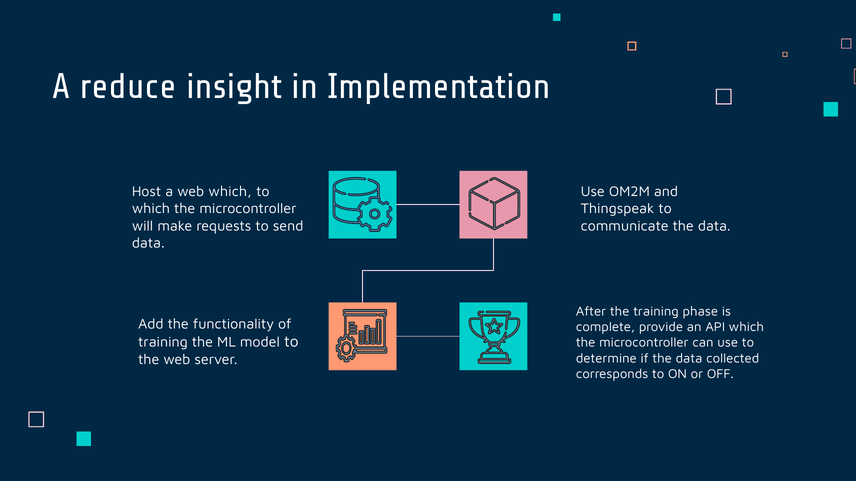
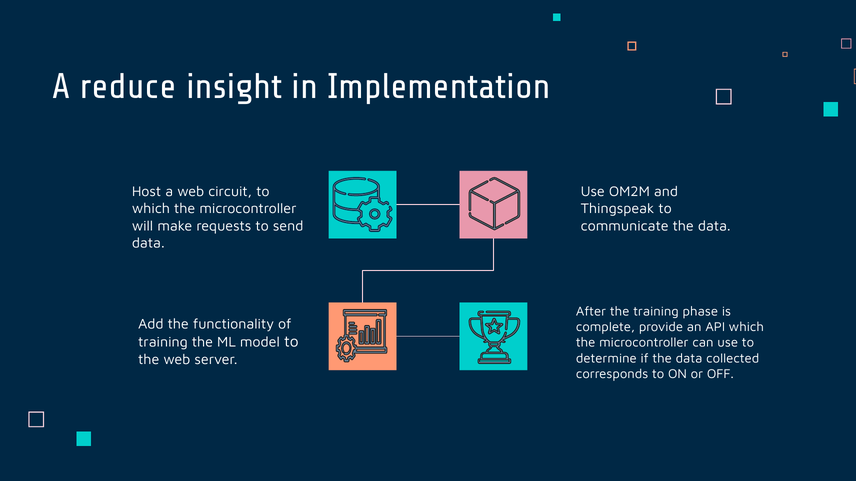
web which: which -> circuit
